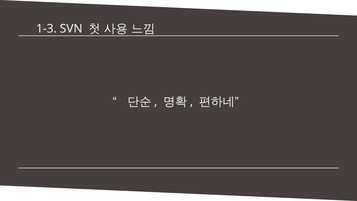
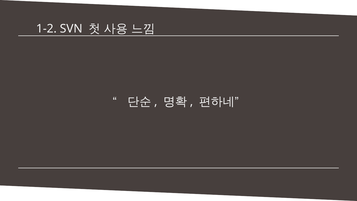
1-3: 1-3 -> 1-2
